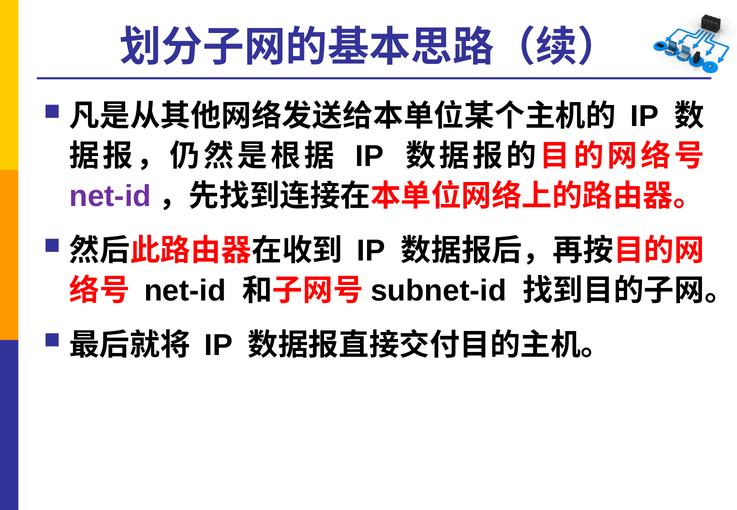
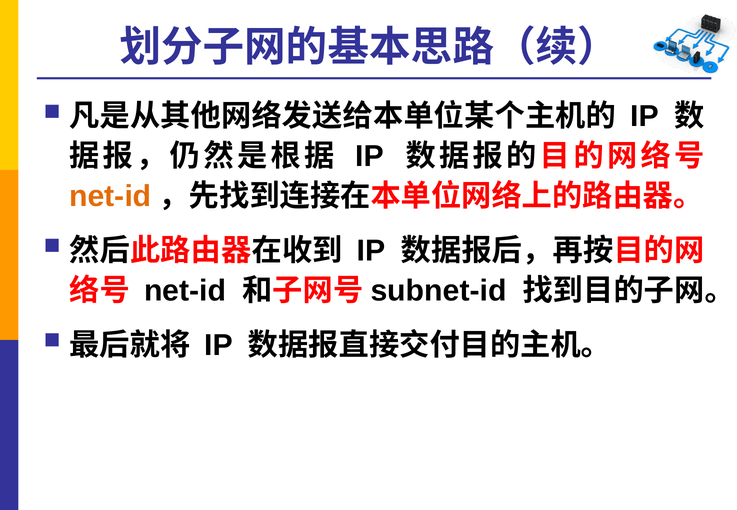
net-id at (110, 196) colour: purple -> orange
